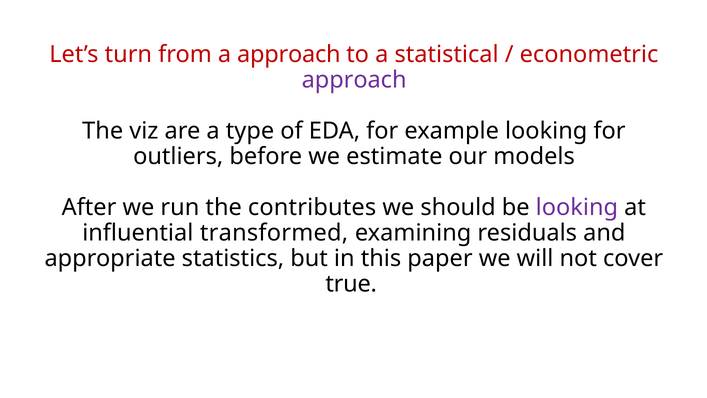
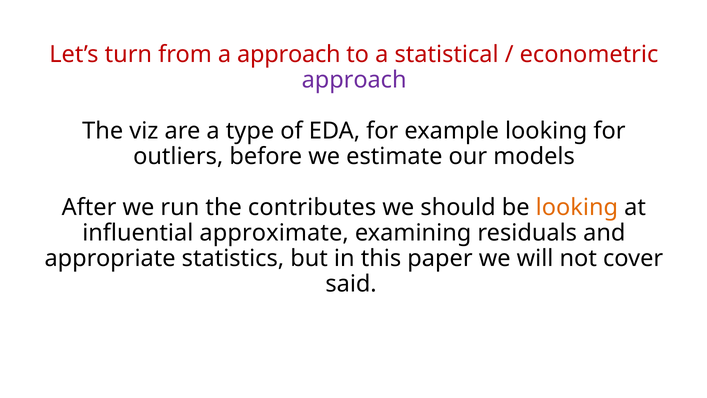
looking at (577, 207) colour: purple -> orange
transformed: transformed -> approximate
true: true -> said
